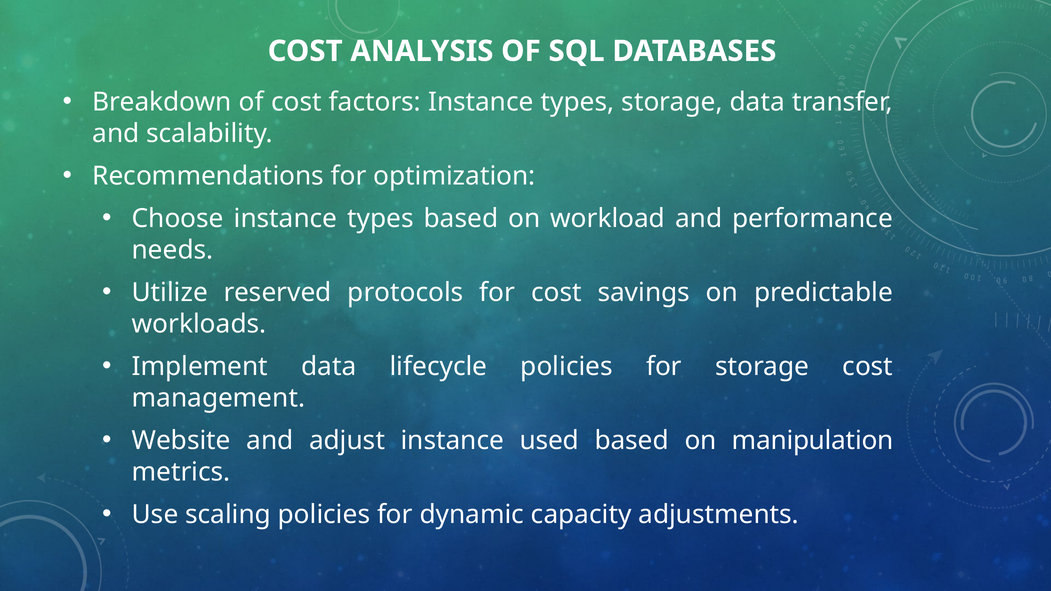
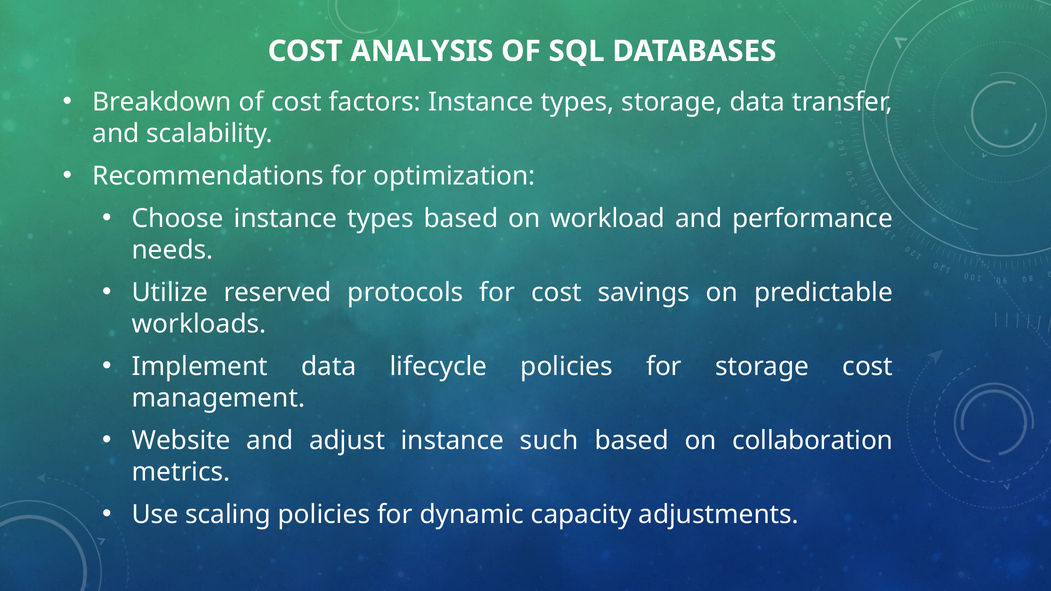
used: used -> such
manipulation: manipulation -> collaboration
